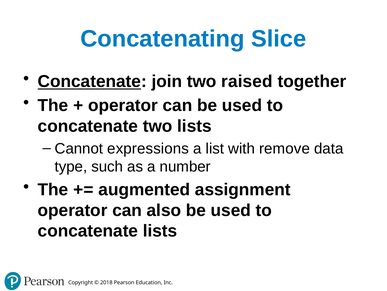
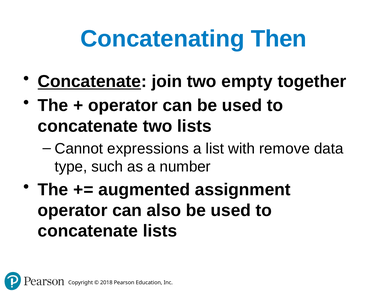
Slice: Slice -> Then
raised: raised -> empty
